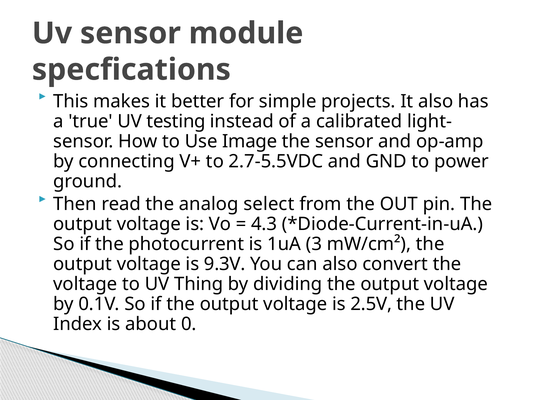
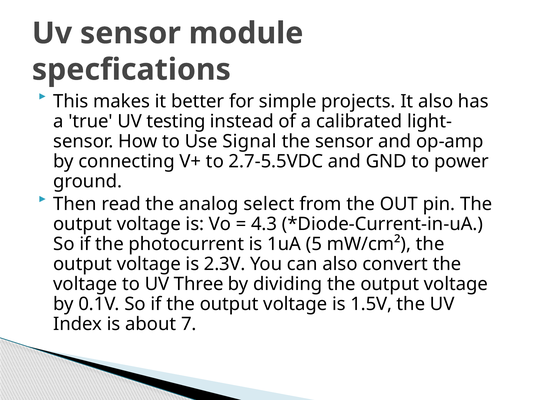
Image: Image -> Signal
3: 3 -> 5
9.3V: 9.3V -> 2.3V
Thing: Thing -> Three
2.5V: 2.5V -> 1.5V
0: 0 -> 7
